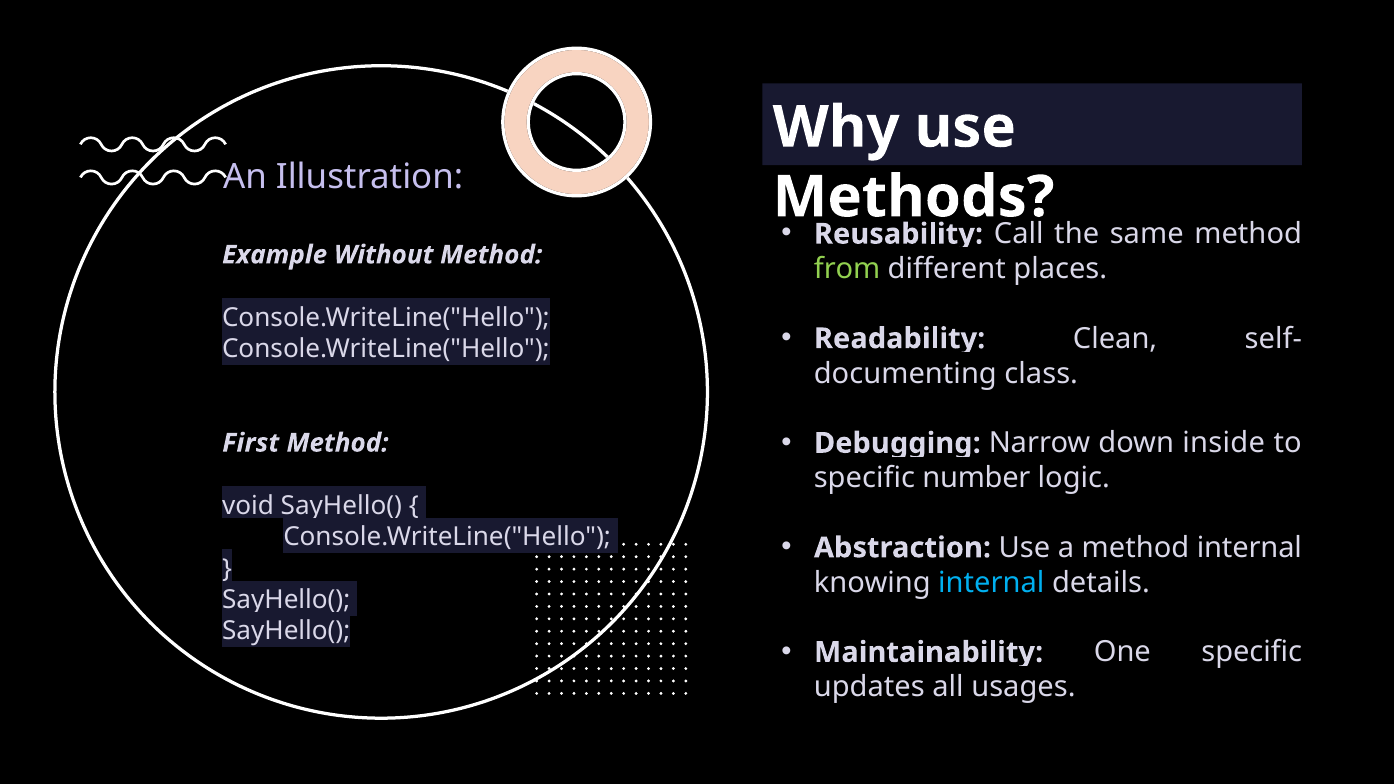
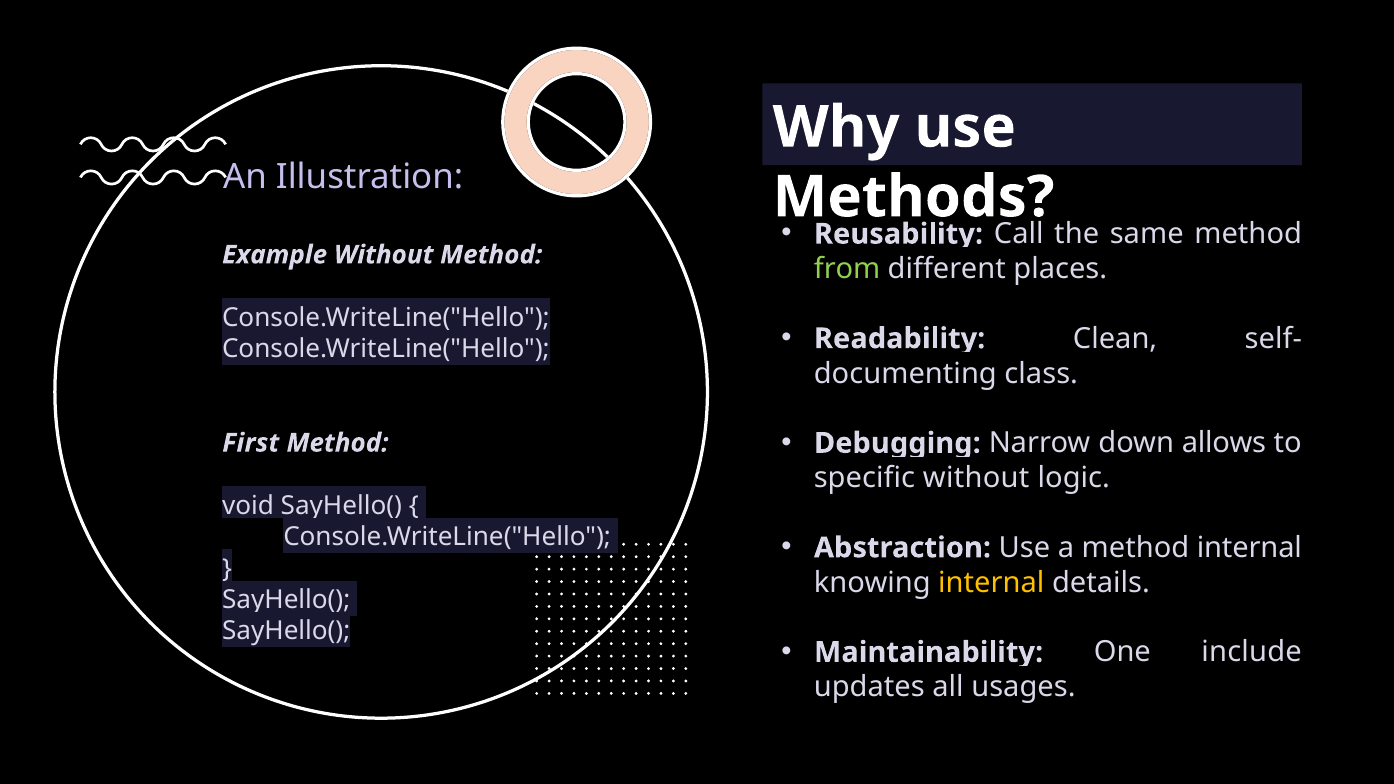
inside: inside -> allows
specific number: number -> without
internal at (991, 583) colour: light blue -> yellow
One specific: specific -> include
